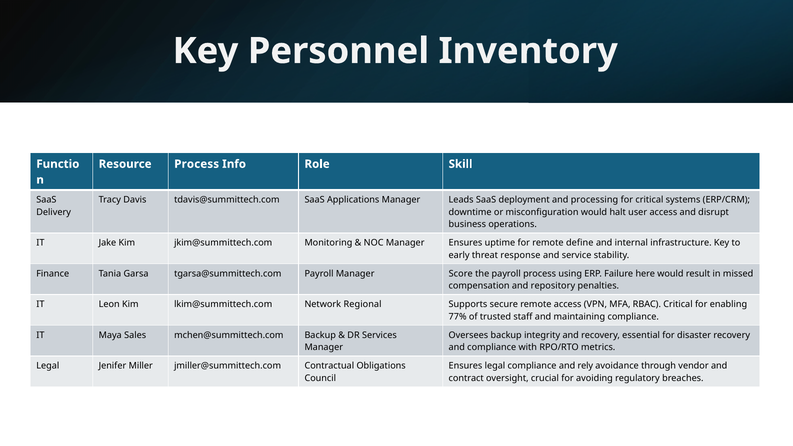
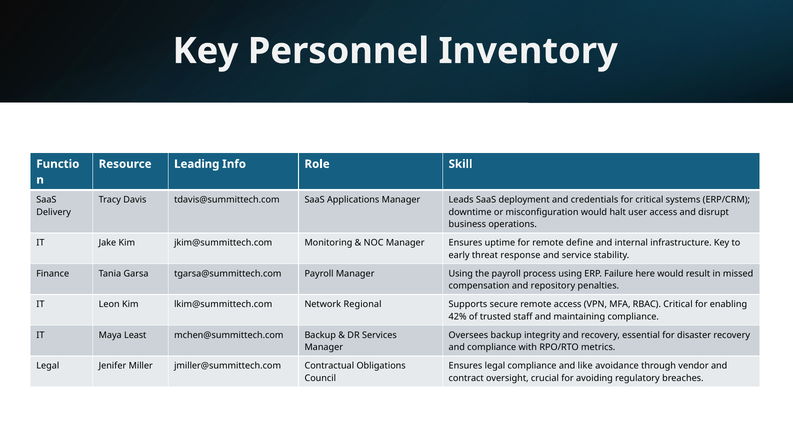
Resource Process: Process -> Leading
processing: processing -> credentials
Manager Score: Score -> Using
77%: 77% -> 42%
Sales: Sales -> Least
rely: rely -> like
